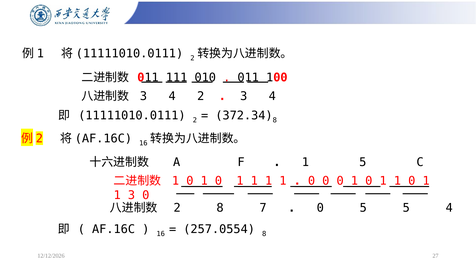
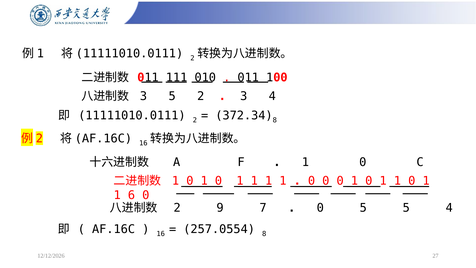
4 at (172, 96): 4 -> 5
5 at (363, 162): 5 -> 0
1 3: 3 -> 6
2 8: 8 -> 9
